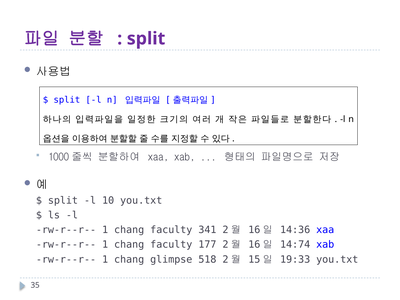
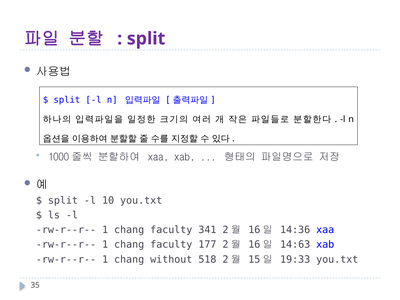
14:74: 14:74 -> 14:63
glimpse: glimpse -> without
